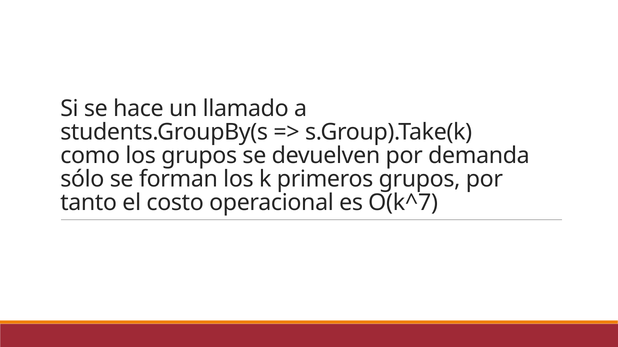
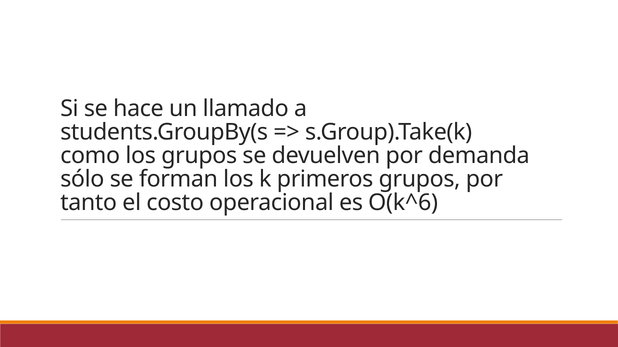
O(k^7: O(k^7 -> O(k^6
